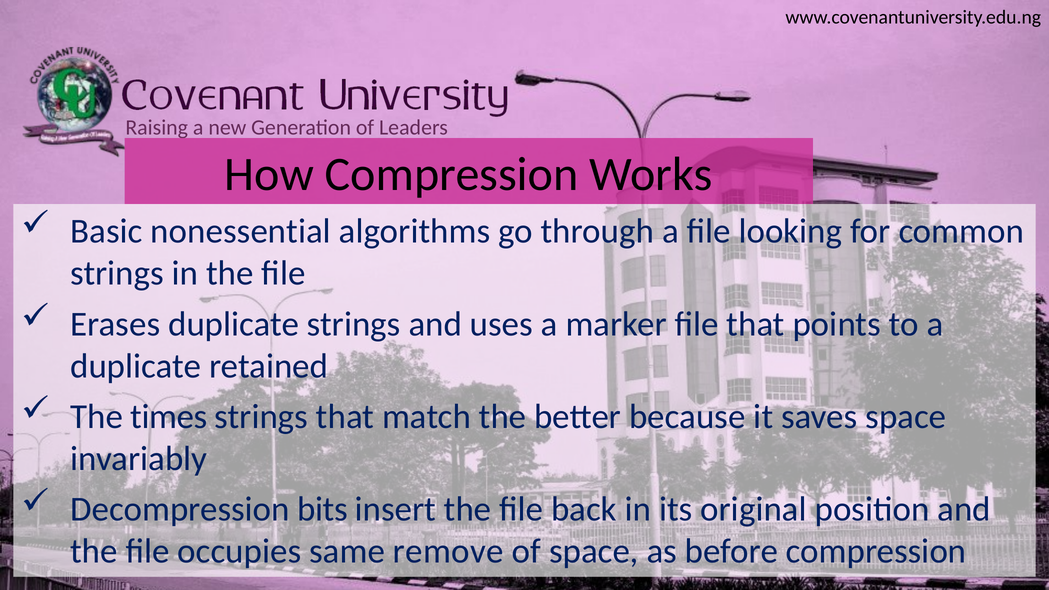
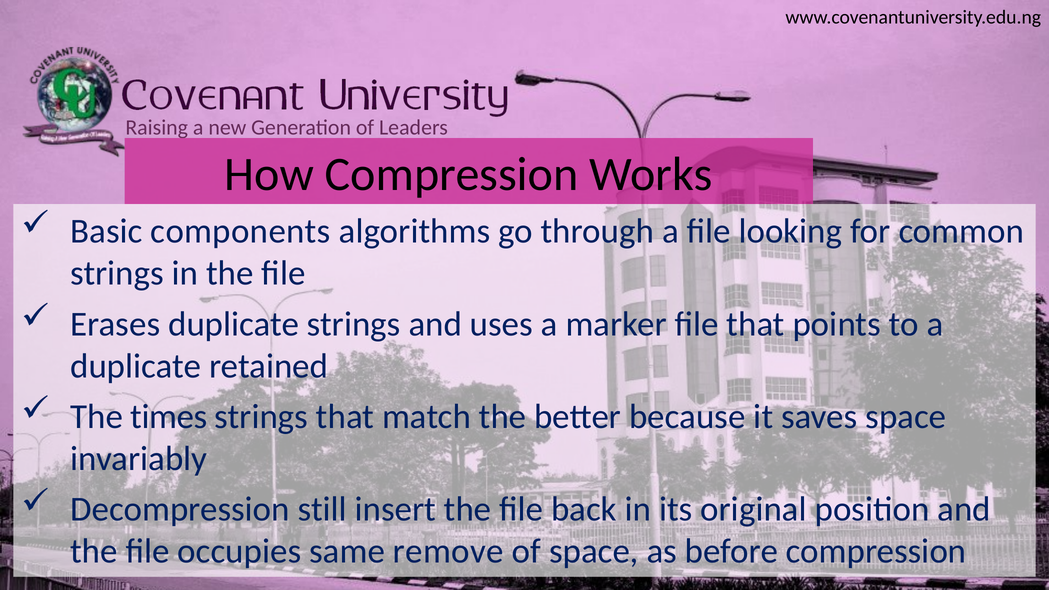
nonessential: nonessential -> components
bits: bits -> still
